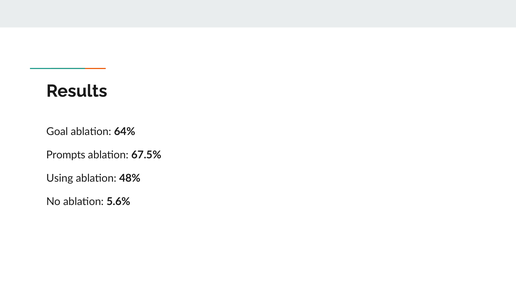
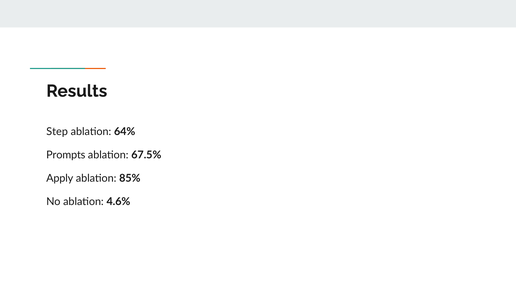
Goal: Goal -> Step
Using: Using -> Apply
48%: 48% -> 85%
5.6%: 5.6% -> 4.6%
